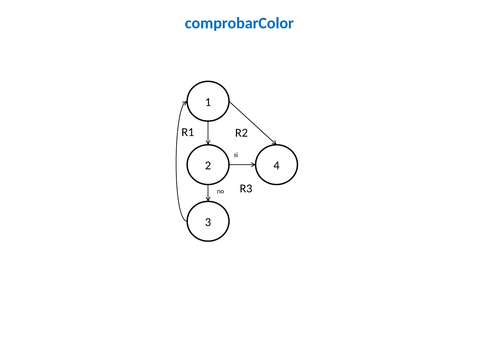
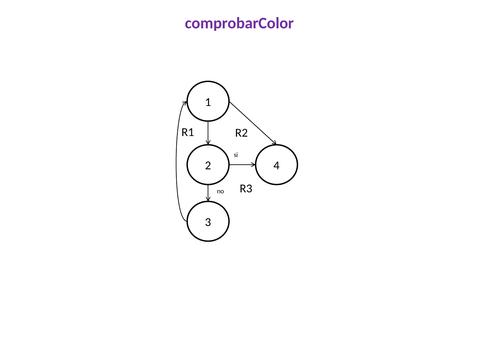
comprobarColor colour: blue -> purple
